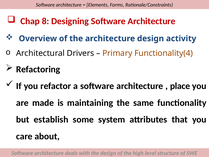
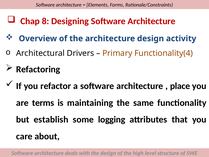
made: made -> terms
system: system -> logging
